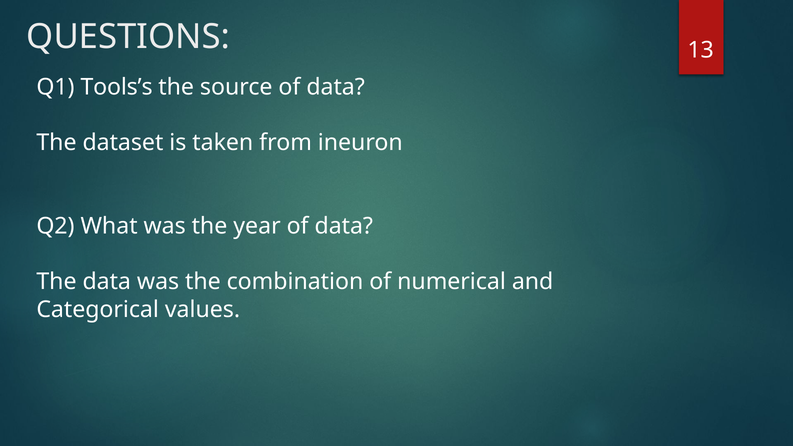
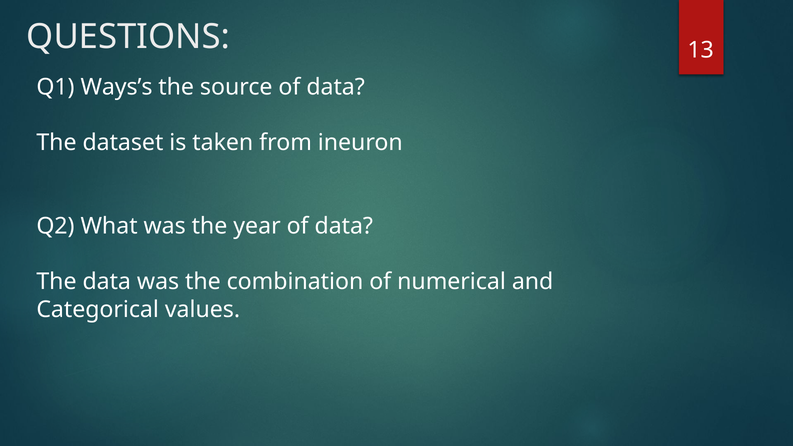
Tools’s: Tools’s -> Ways’s
